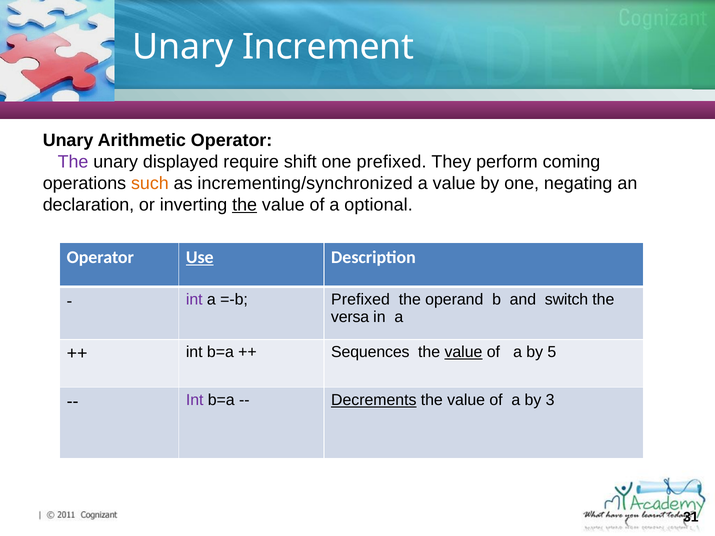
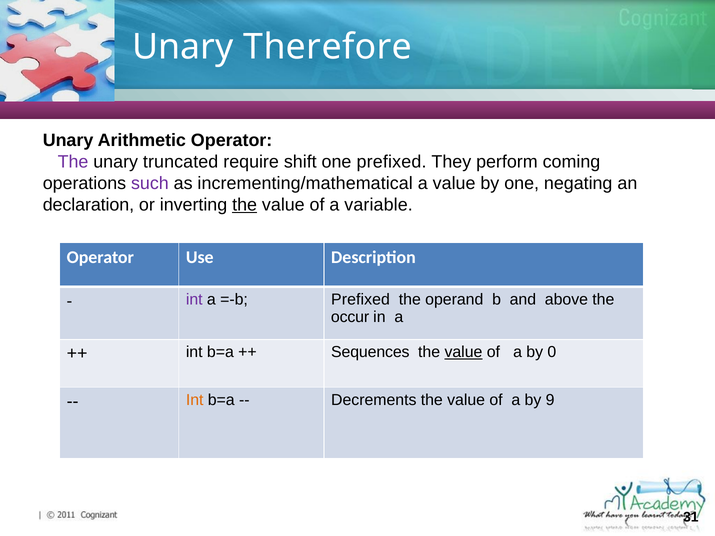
Increment: Increment -> Therefore
displayed: displayed -> truncated
such colour: orange -> purple
incrementing/synchronized: incrementing/synchronized -> incrementing/mathematical
optional: optional -> variable
Use underline: present -> none
switch: switch -> above
versa: versa -> occur
5: 5 -> 0
Int at (195, 400) colour: purple -> orange
Decrements underline: present -> none
3: 3 -> 9
